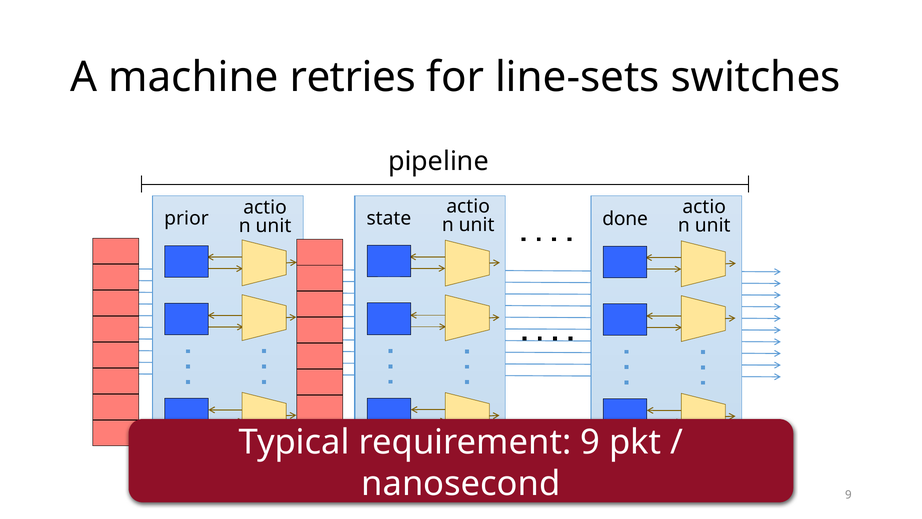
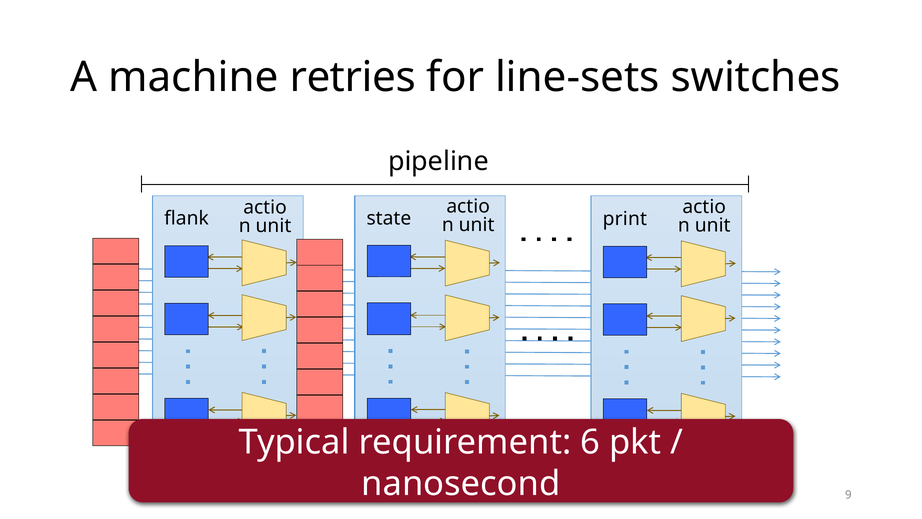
prior: prior -> flank
done: done -> print
9 at (590, 442): 9 -> 6
